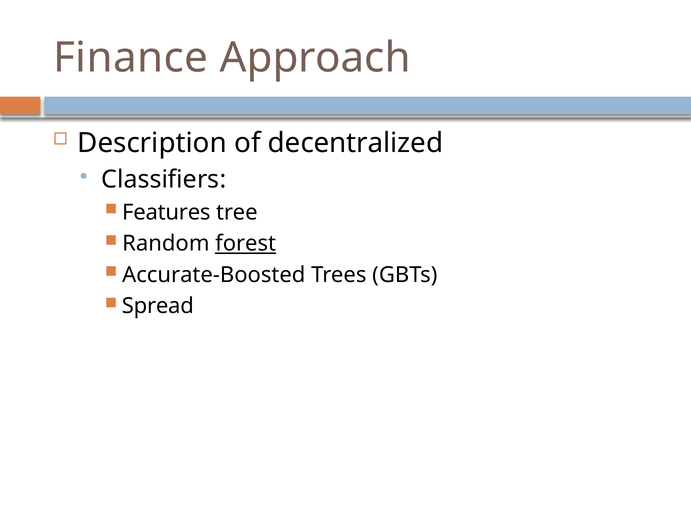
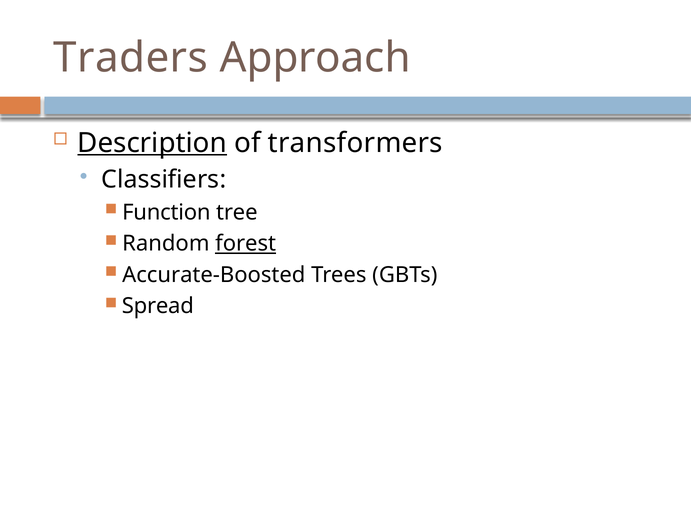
Finance: Finance -> Traders
Description underline: none -> present
decentralized: decentralized -> transformers
Features: Features -> Function
